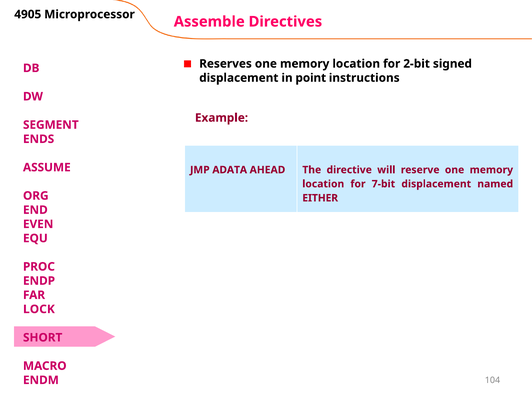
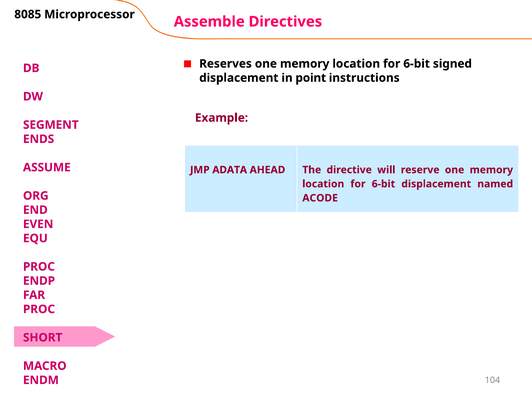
4905: 4905 -> 8085
2-bit at (417, 64): 2-bit -> 6-bit
7-bit at (383, 184): 7-bit -> 6-bit
EITHER: EITHER -> ACODE
LOCK at (39, 309): LOCK -> PROC
